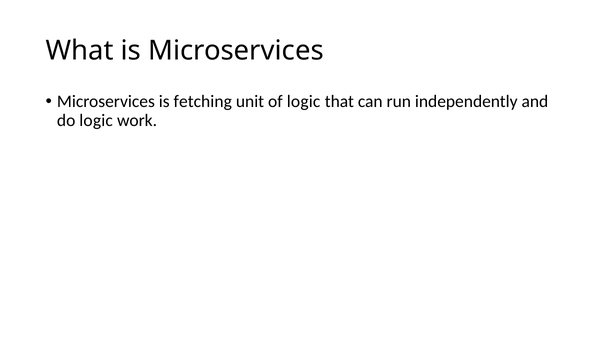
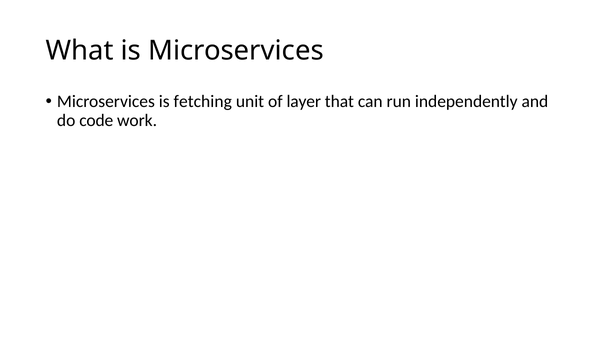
of logic: logic -> layer
do logic: logic -> code
